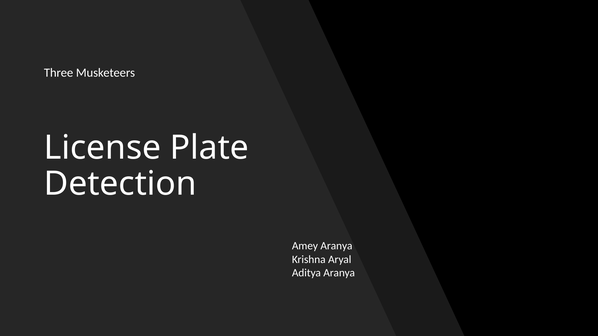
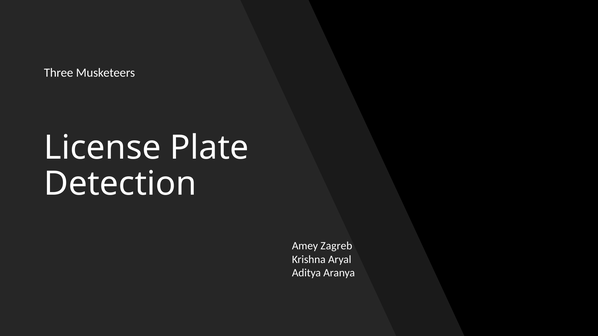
Amey Aranya: Aranya -> Zagreb
